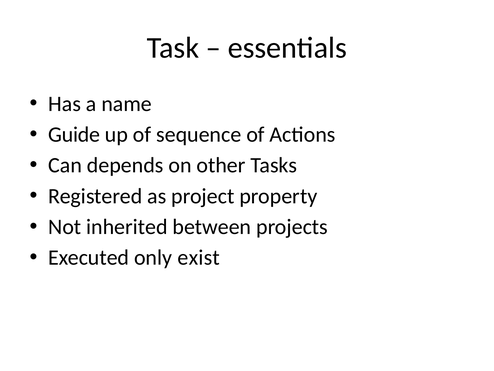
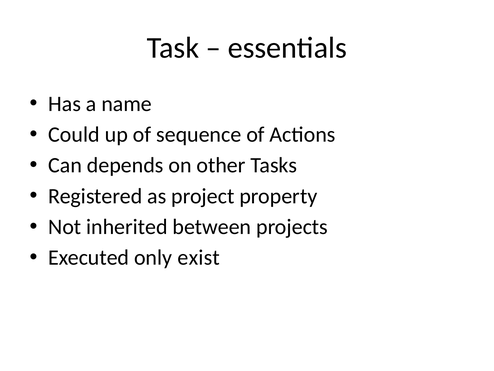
Guide: Guide -> Could
